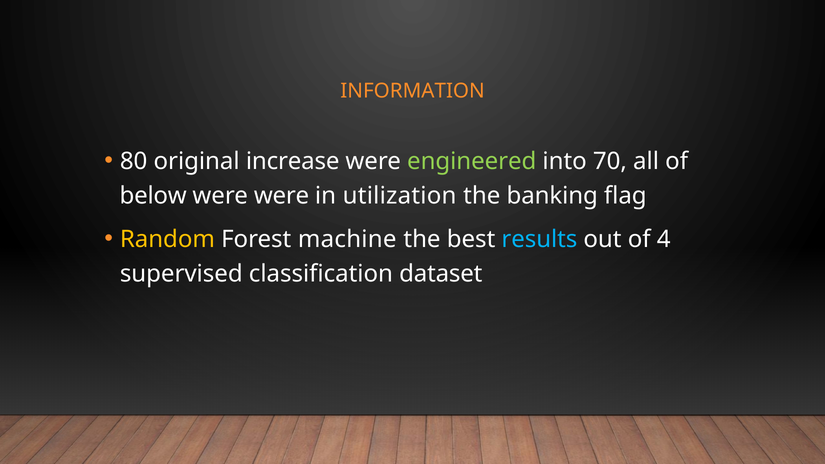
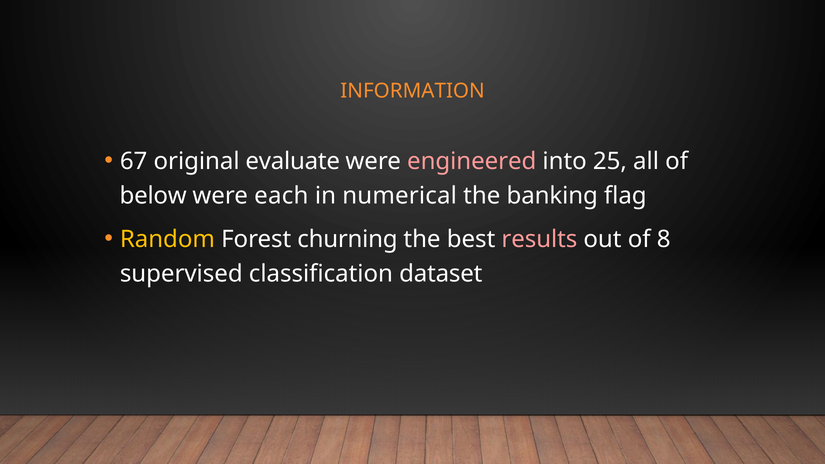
80: 80 -> 67
increase: increase -> evaluate
engineered colour: light green -> pink
70: 70 -> 25
were were: were -> each
utilization: utilization -> numerical
machine: machine -> churning
results colour: light blue -> pink
4: 4 -> 8
